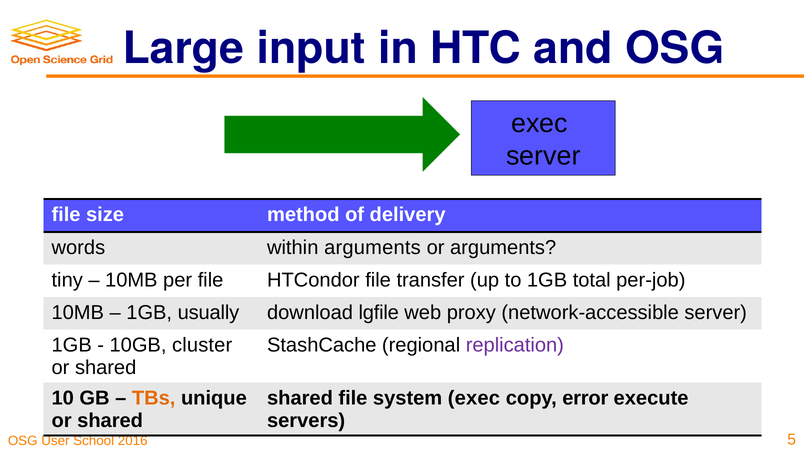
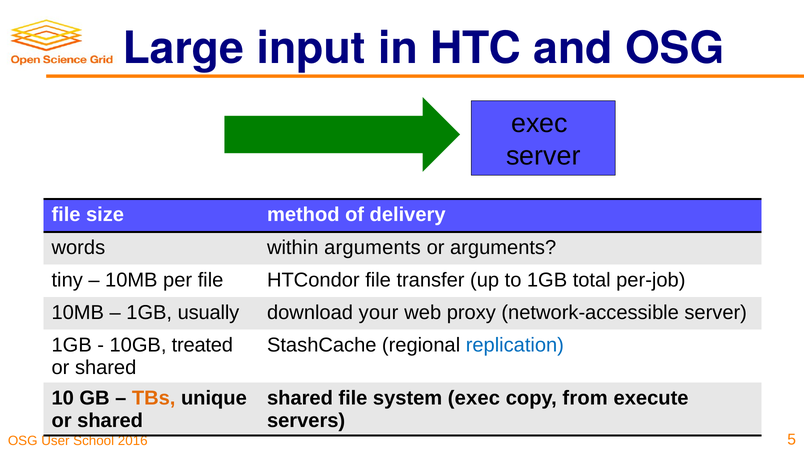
lgfile: lgfile -> your
cluster: cluster -> treated
replication colour: purple -> blue
error: error -> from
